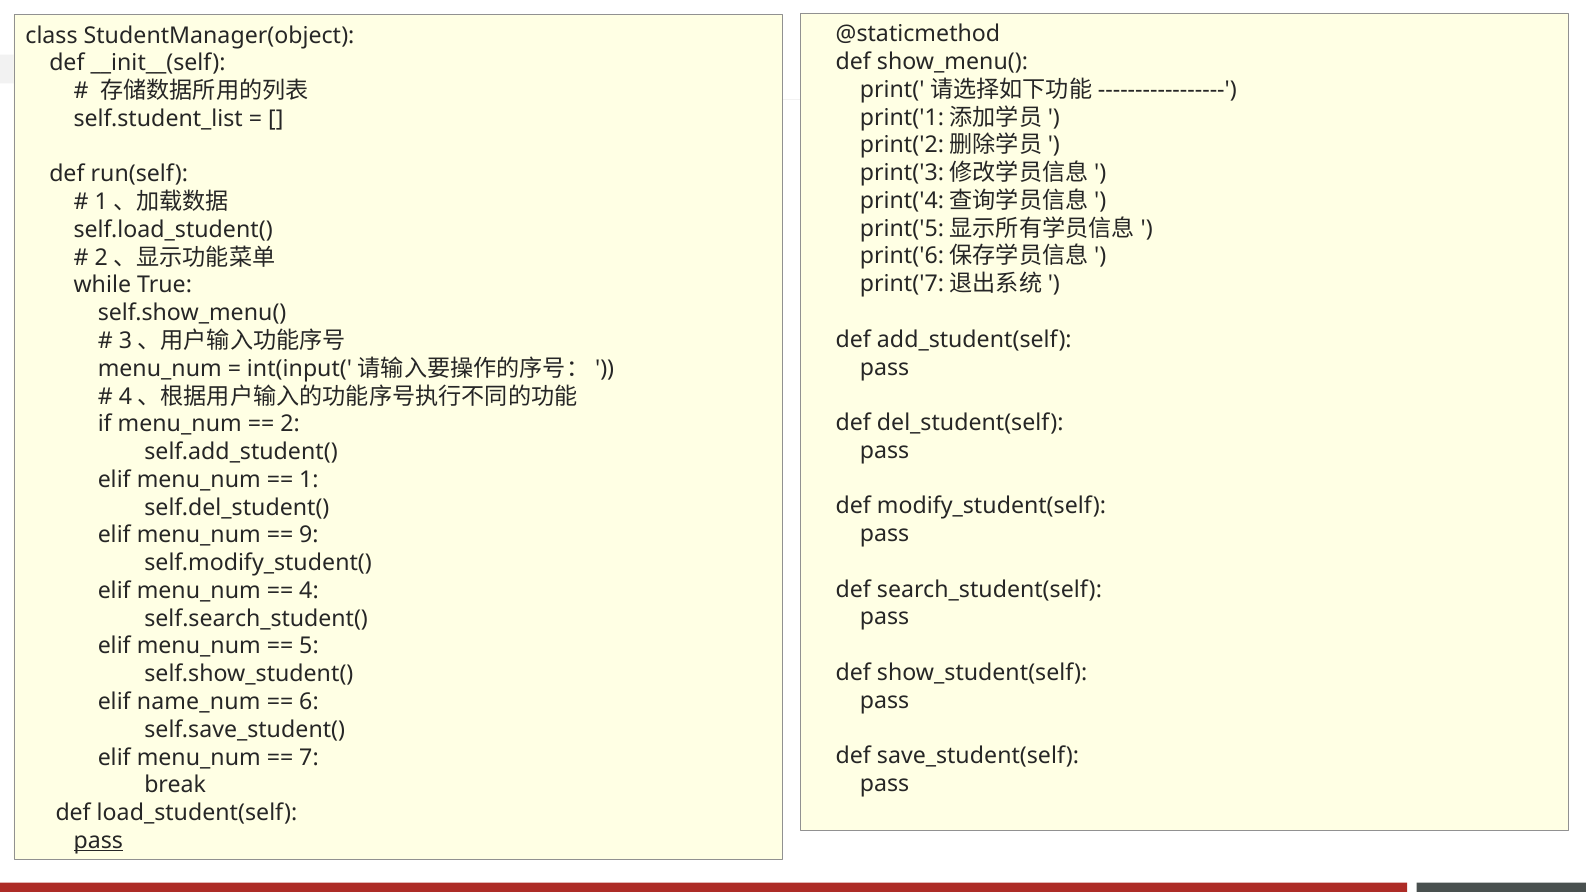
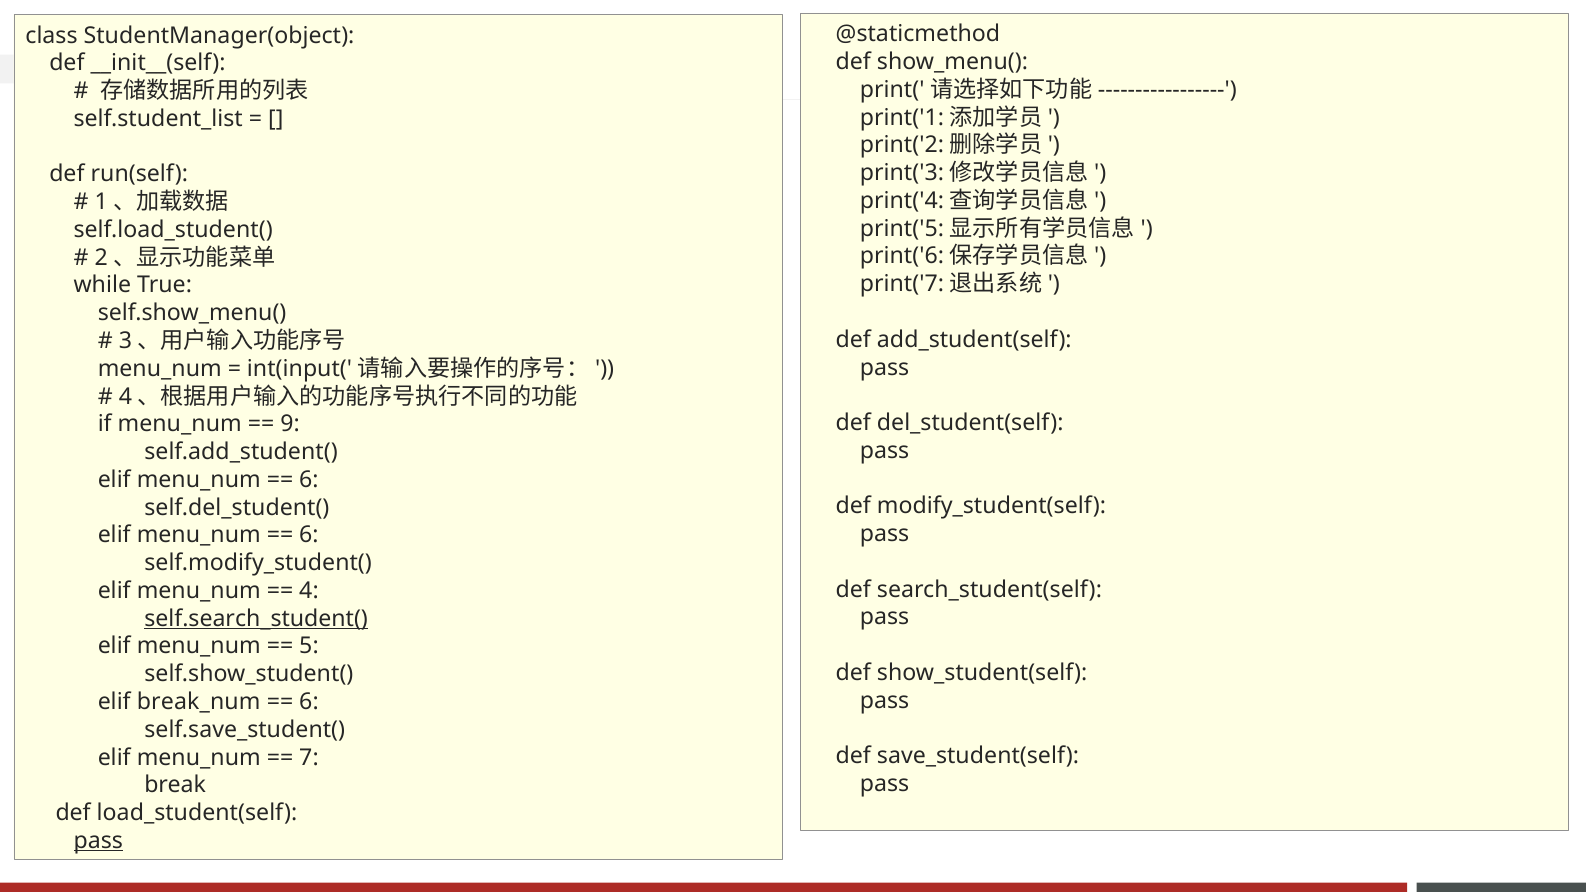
2: 2 -> 9
1 at (309, 480): 1 -> 6
9 at (309, 535): 9 -> 6
self.search_student( underline: none -> present
name_num: name_num -> break_num
